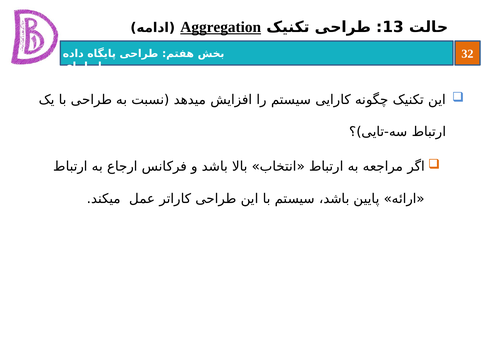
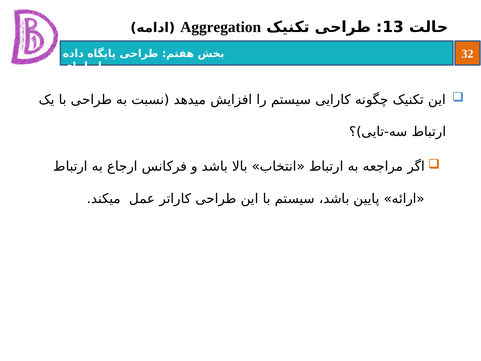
Aggregation underline: present -> none
